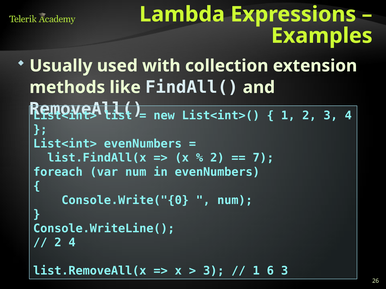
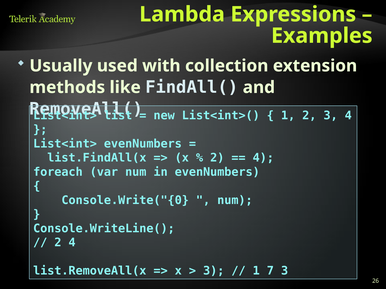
7 at (263, 158): 7 -> 4
6: 6 -> 7
